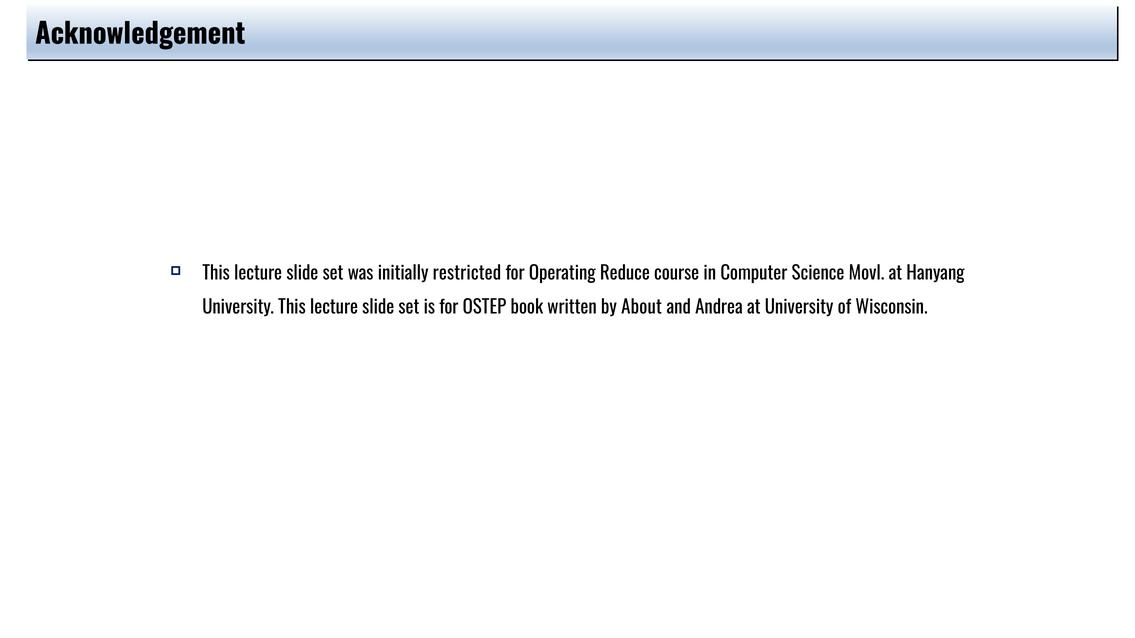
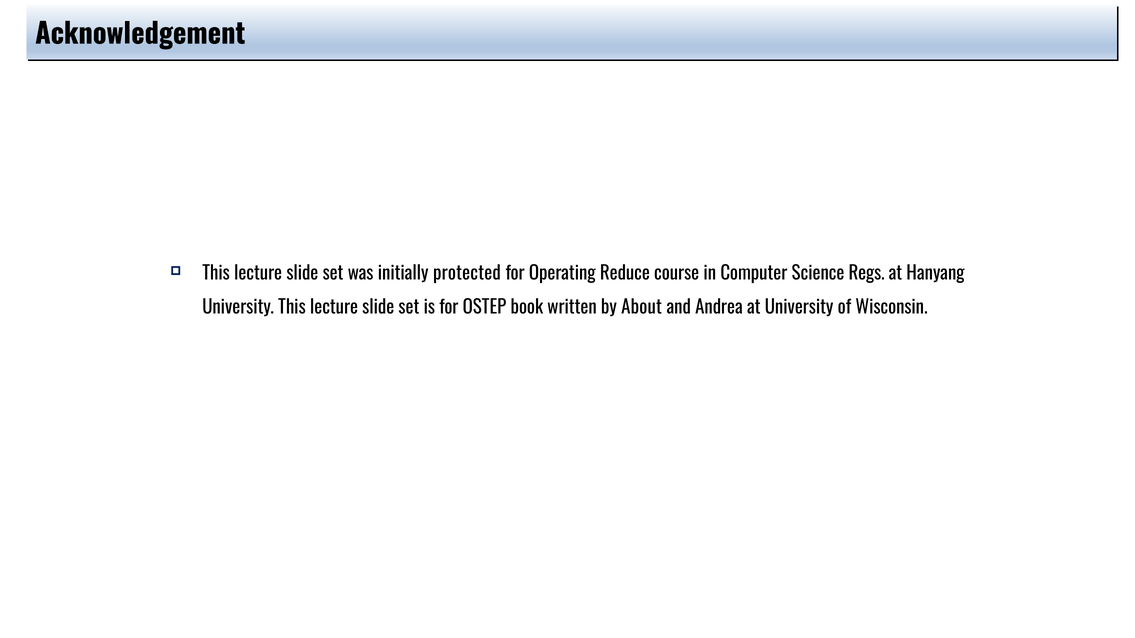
restricted: restricted -> protected
Movl: Movl -> Regs
